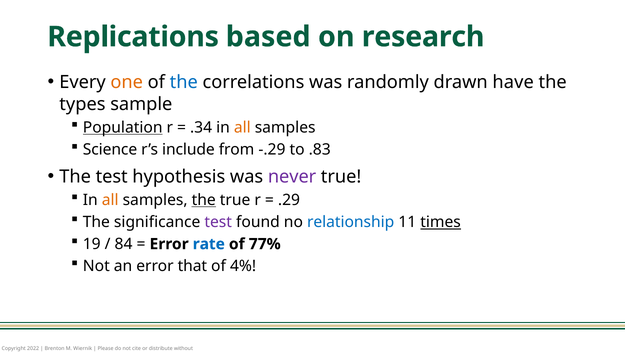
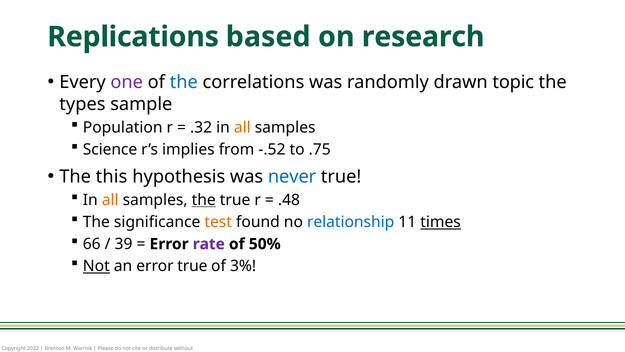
one colour: orange -> purple
have: have -> topic
Population underline: present -> none
.34: .34 -> .32
include: include -> implies
-.29: -.29 -> -.52
.83: .83 -> .75
The test: test -> this
never colour: purple -> blue
.29: .29 -> .48
test at (218, 222) colour: purple -> orange
19: 19 -> 66
84: 84 -> 39
rate colour: blue -> purple
77%: 77% -> 50%
Not at (96, 266) underline: none -> present
error that: that -> true
4%: 4% -> 3%
